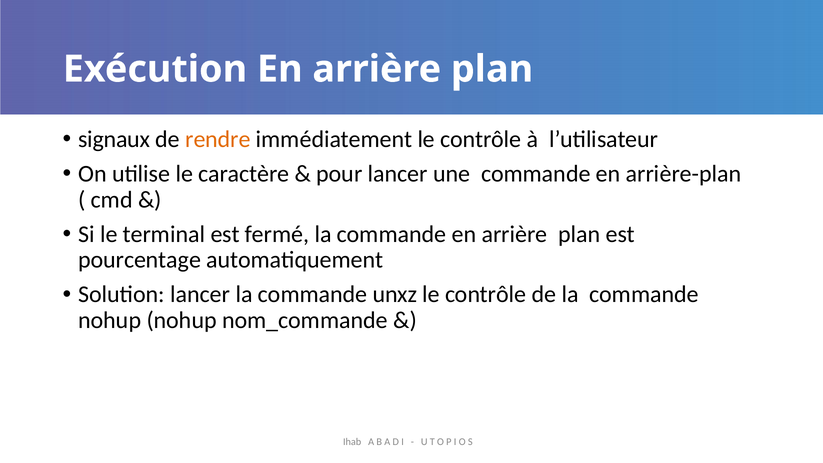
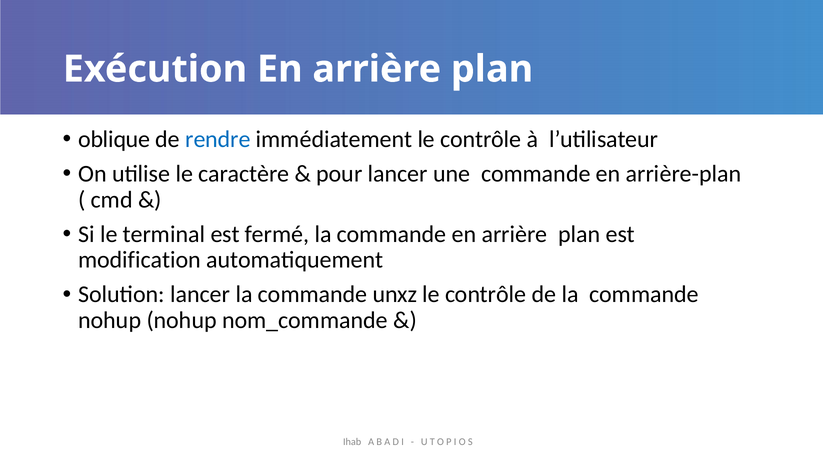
signaux: signaux -> oblique
rendre colour: orange -> blue
pourcentage: pourcentage -> modification
